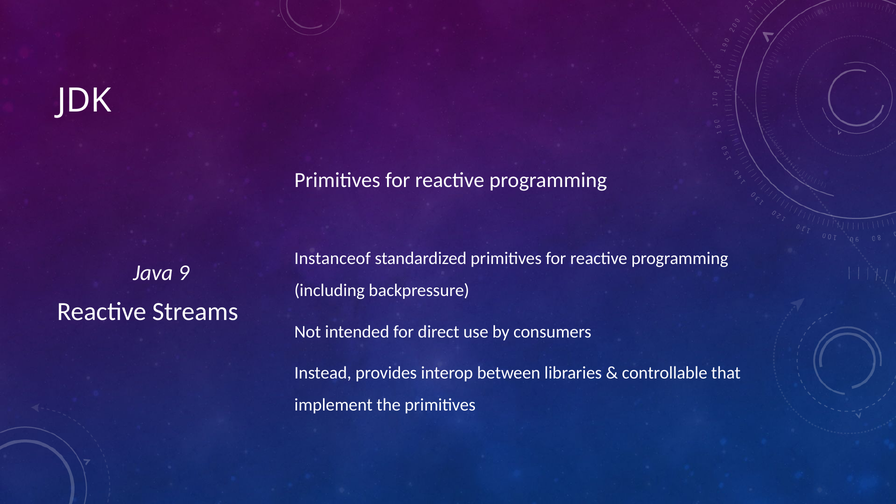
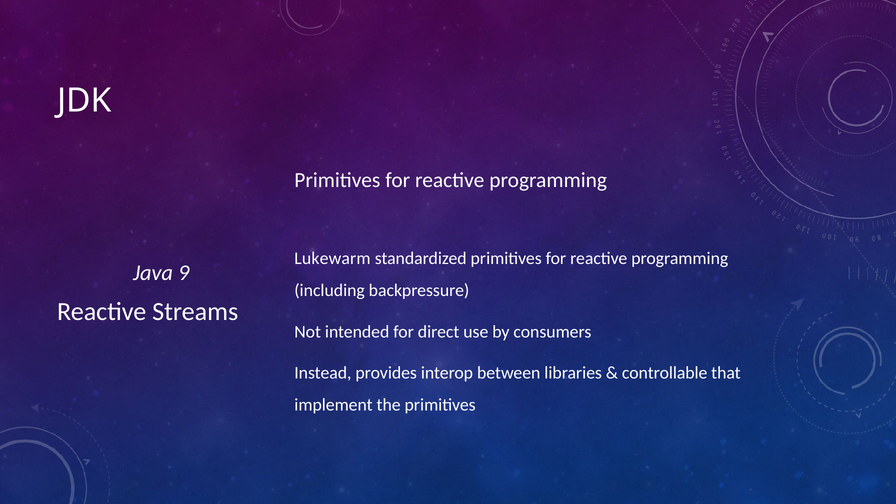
Instanceof: Instanceof -> Lukewarm
